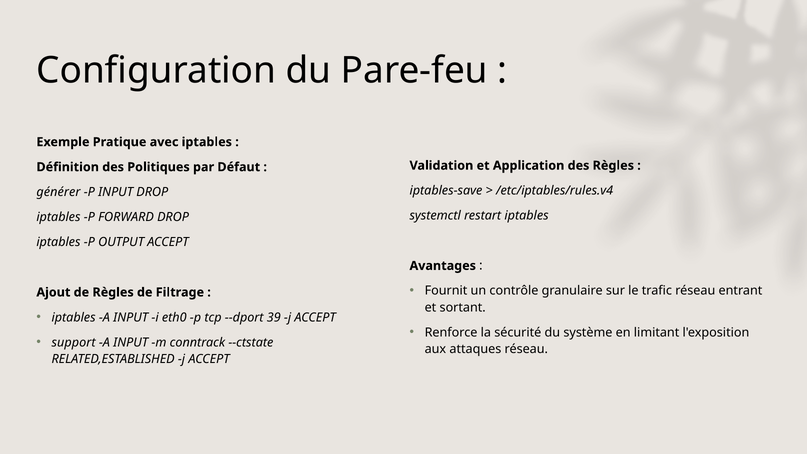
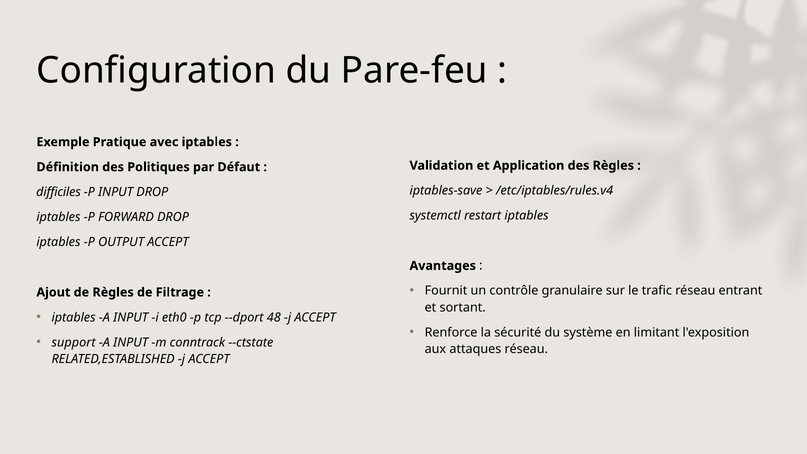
générer: générer -> difficiles
39: 39 -> 48
